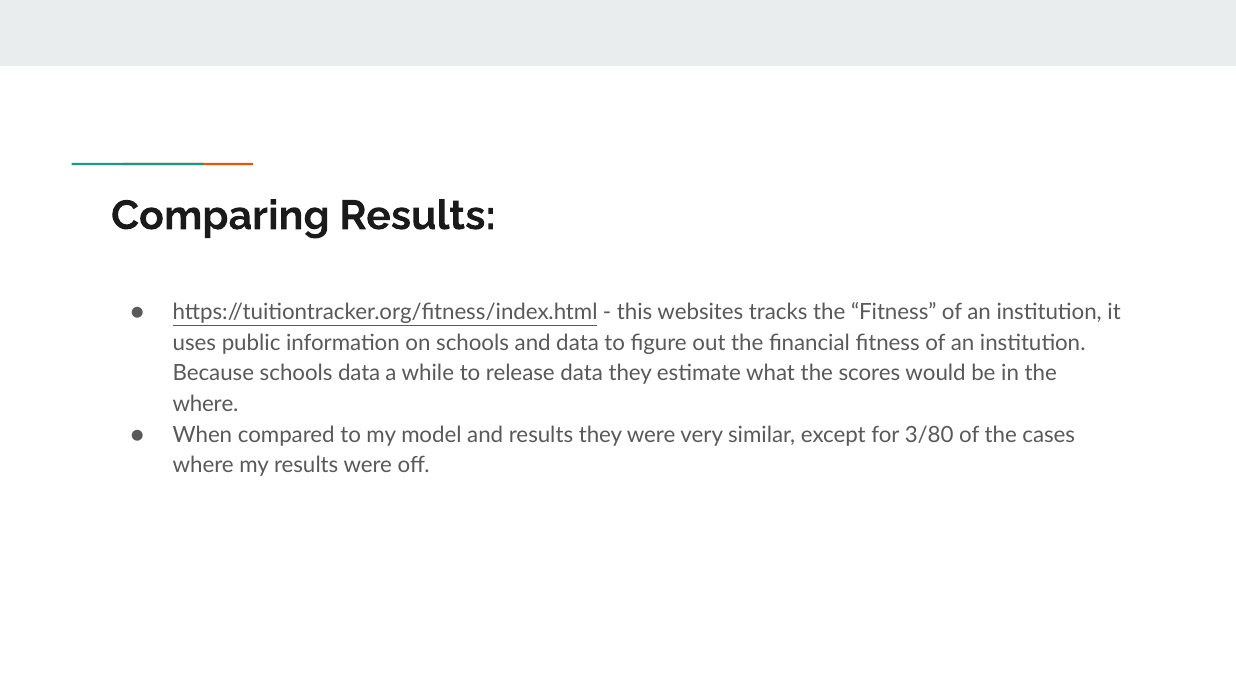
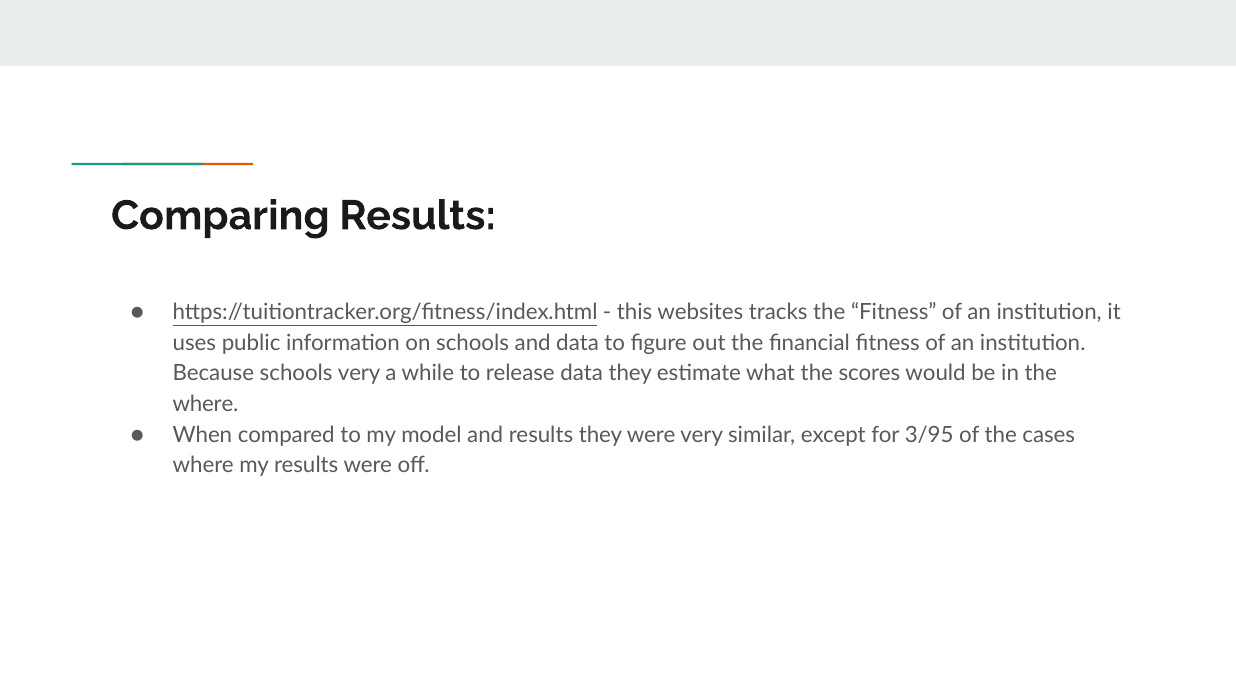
schools data: data -> very
3/80: 3/80 -> 3/95
